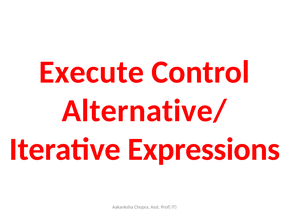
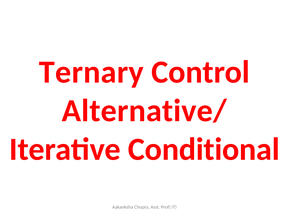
Execute: Execute -> Ternary
Expressions: Expressions -> Conditional
